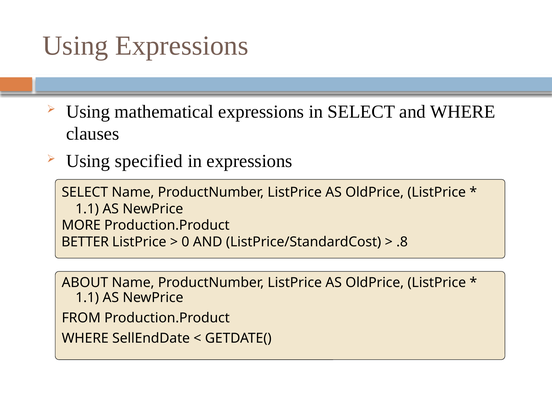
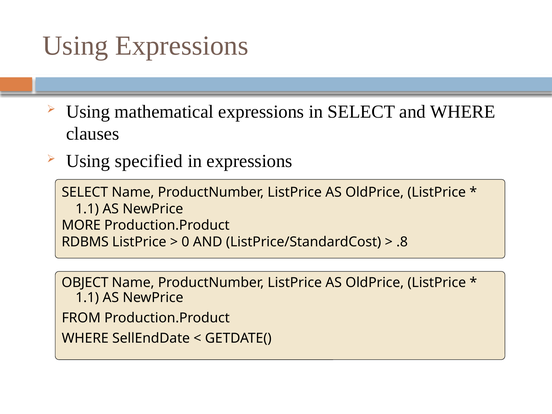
BETTER: BETTER -> RDBMS
ABOUT: ABOUT -> OBJECT
